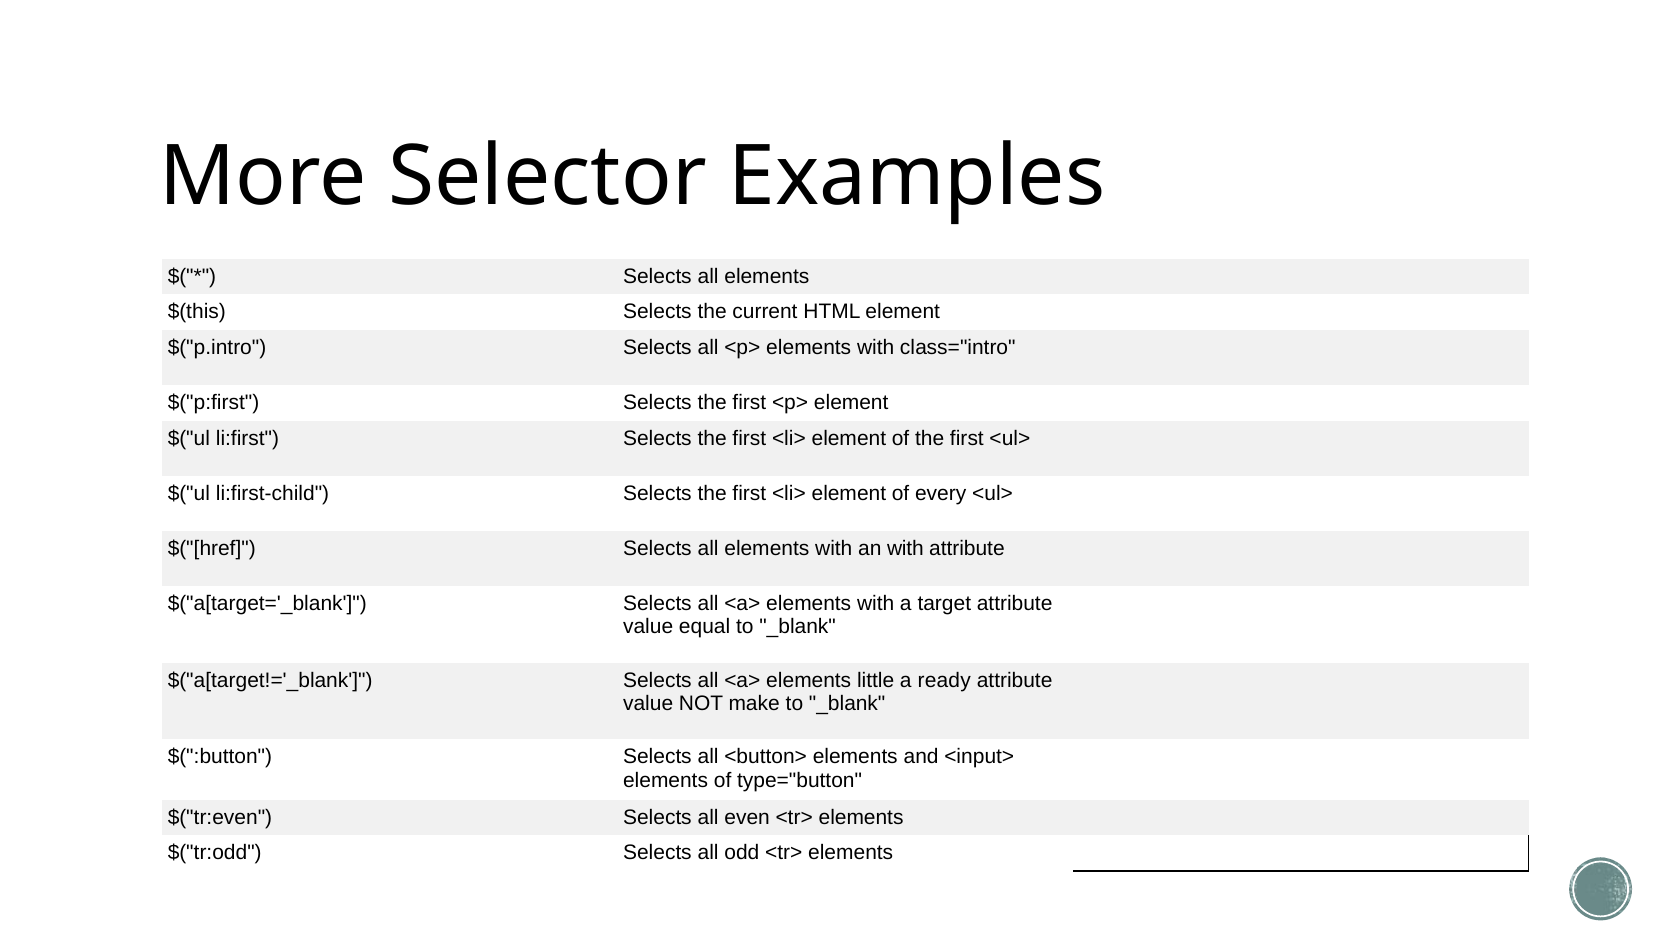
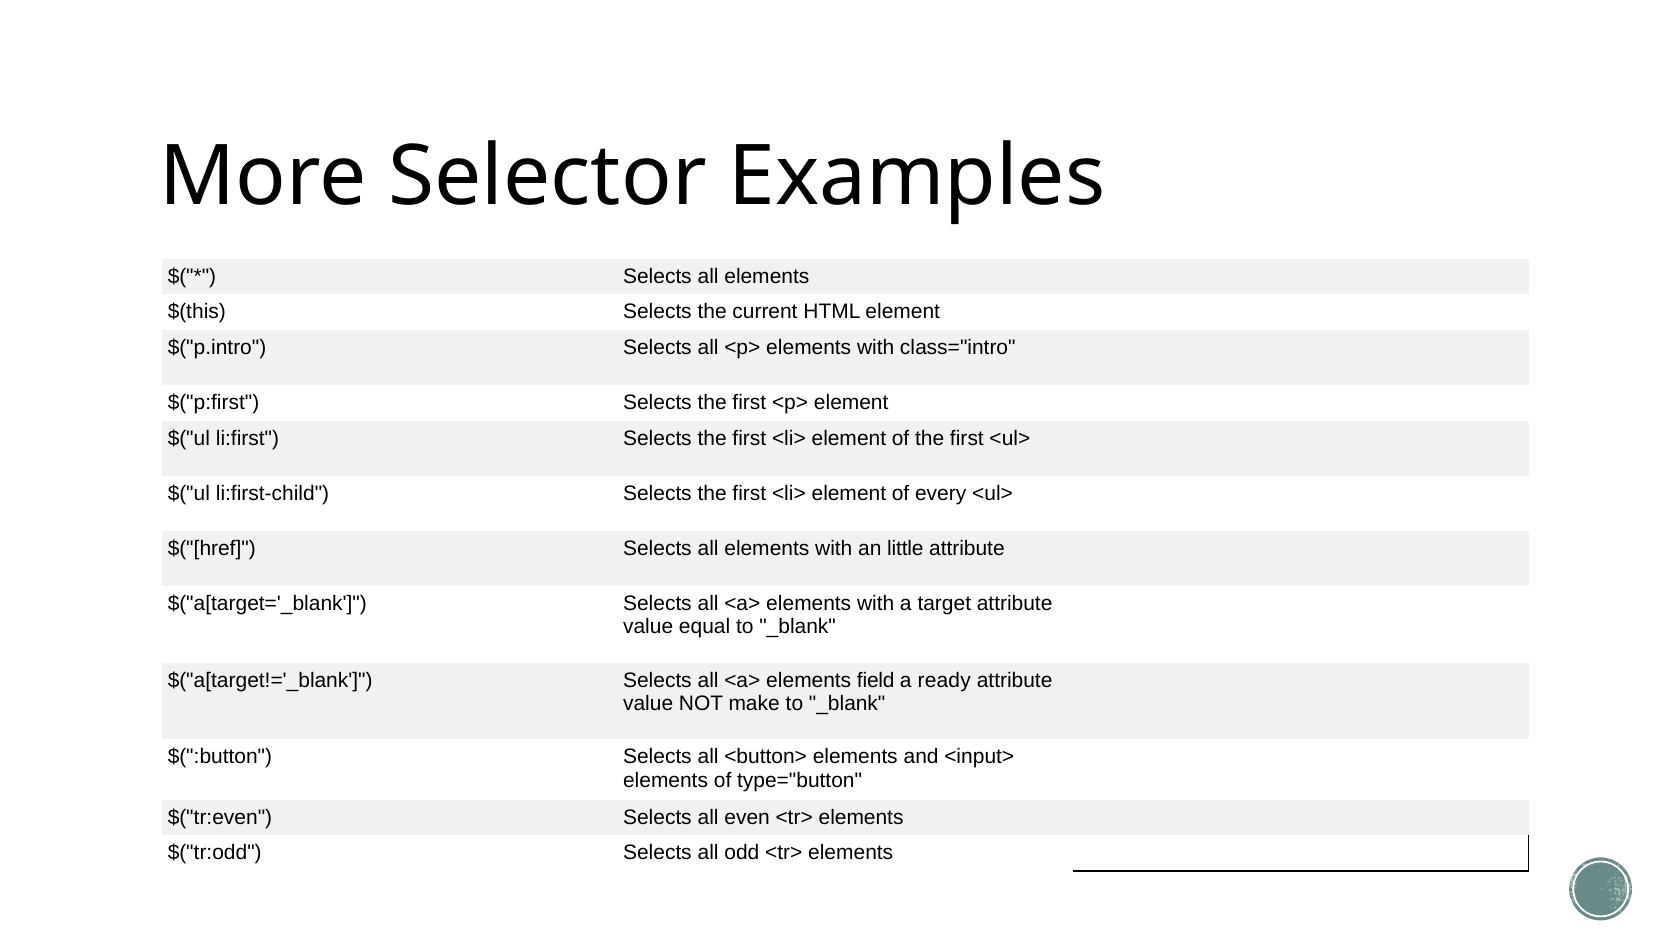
an with: with -> little
little: little -> field
